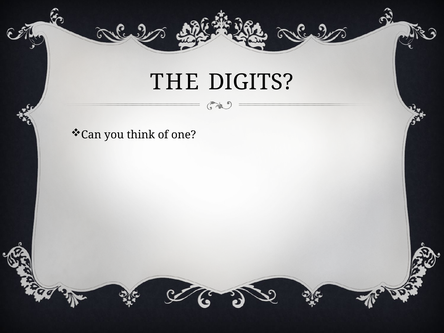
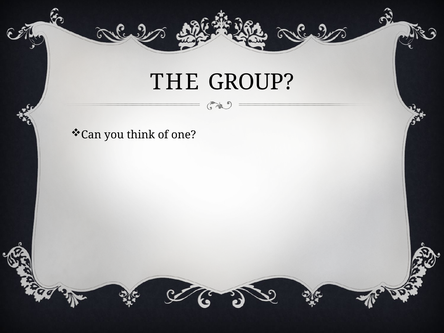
DIGITS: DIGITS -> GROUP
